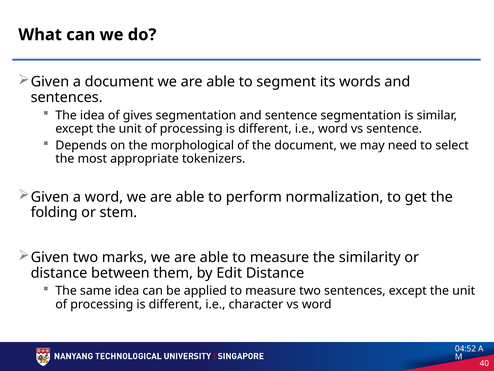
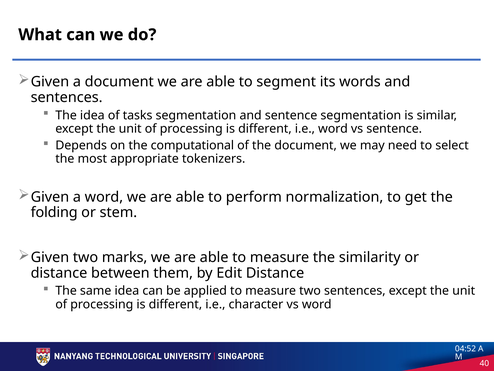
gives: gives -> tasks
morphological: morphological -> computational
